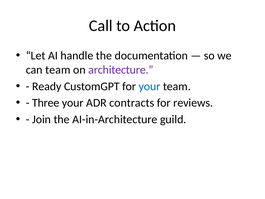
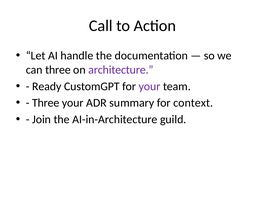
can team: team -> three
your at (150, 86) colour: blue -> purple
contracts: contracts -> summary
reviews: reviews -> context
